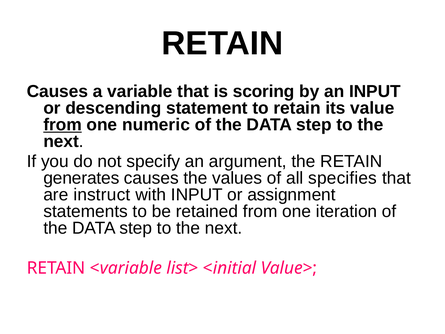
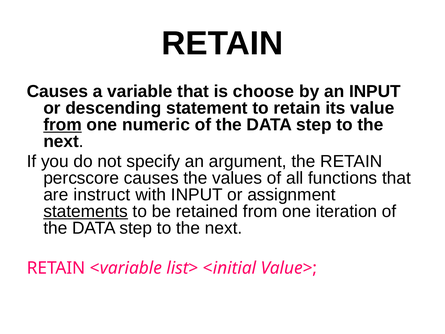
scoring: scoring -> choose
generates: generates -> percscore
specifies: specifies -> functions
statements underline: none -> present
